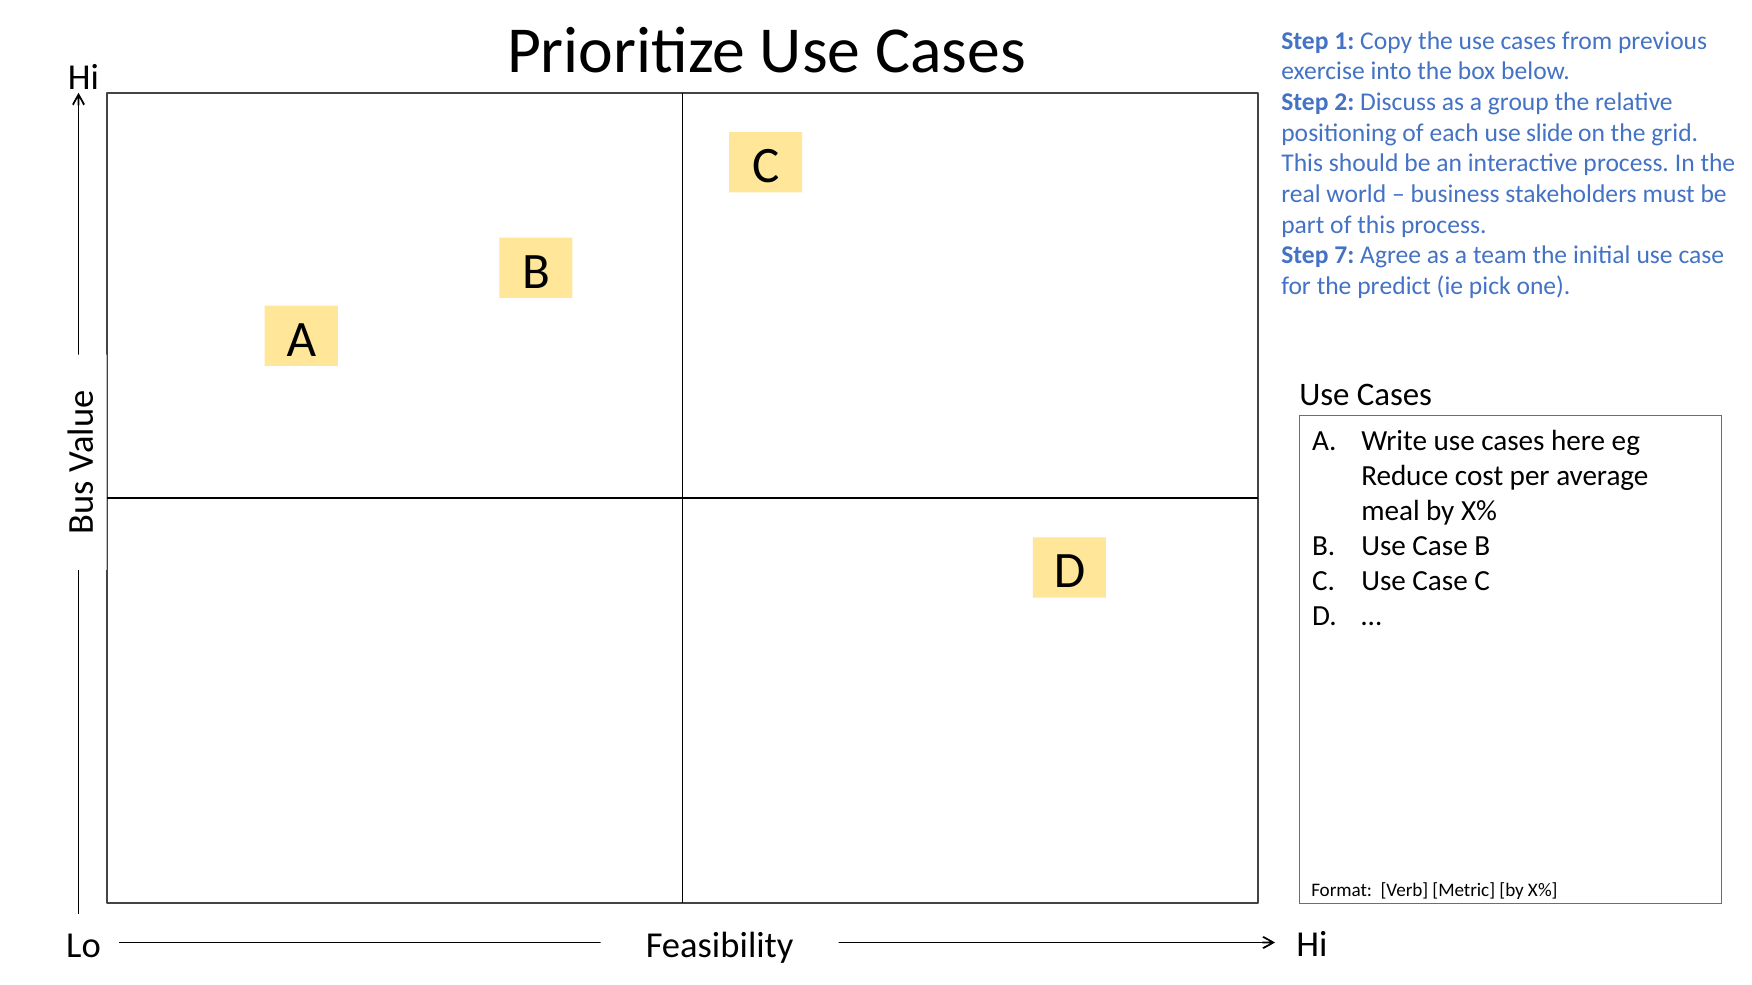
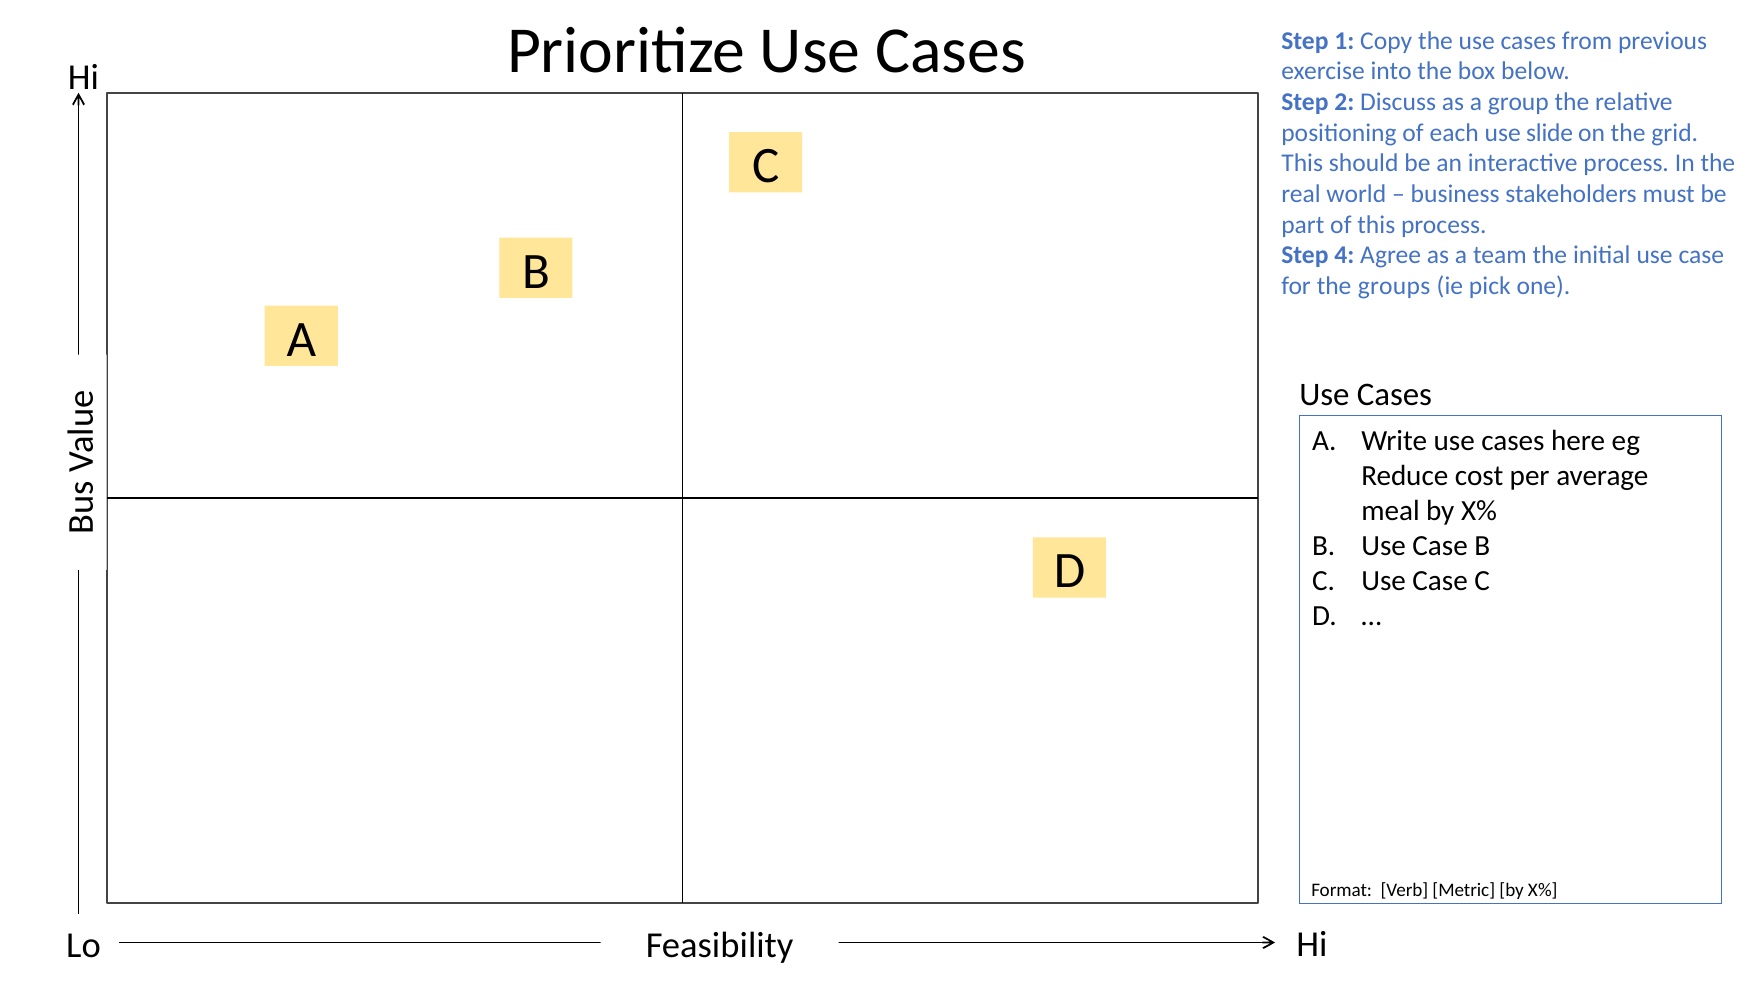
7: 7 -> 4
predict: predict -> groups
